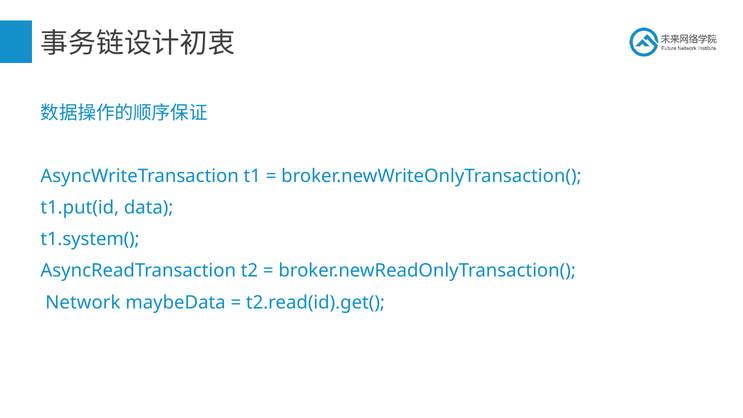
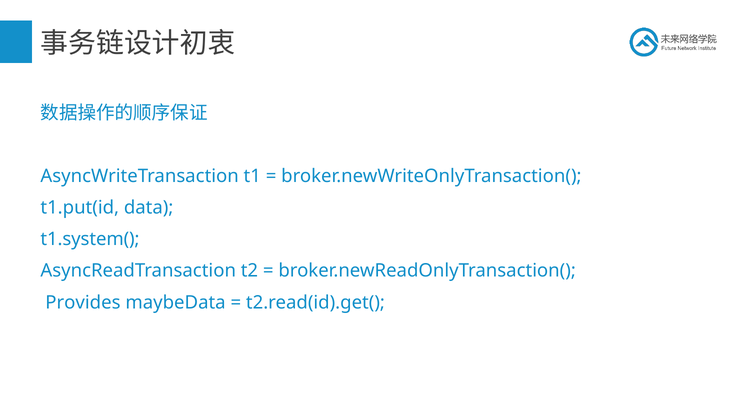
Network: Network -> Provides
